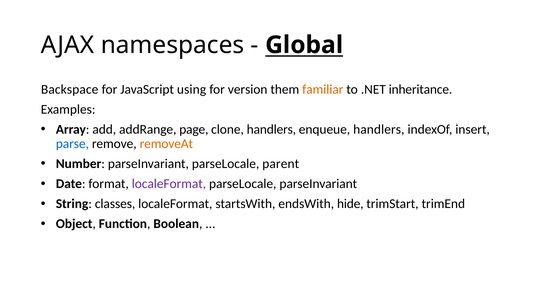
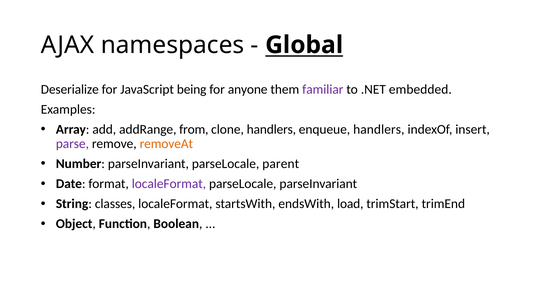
Backspace: Backspace -> Deserialize
using: using -> being
version: version -> anyone
familiar colour: orange -> purple
inheritance: inheritance -> embedded
page: page -> from
parse colour: blue -> purple
hide: hide -> load
